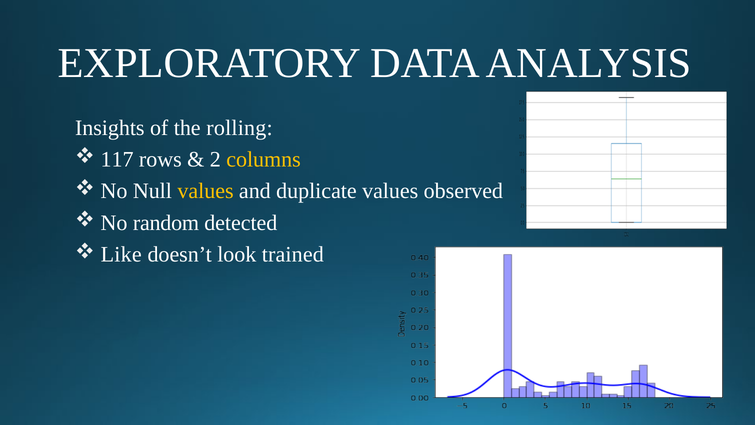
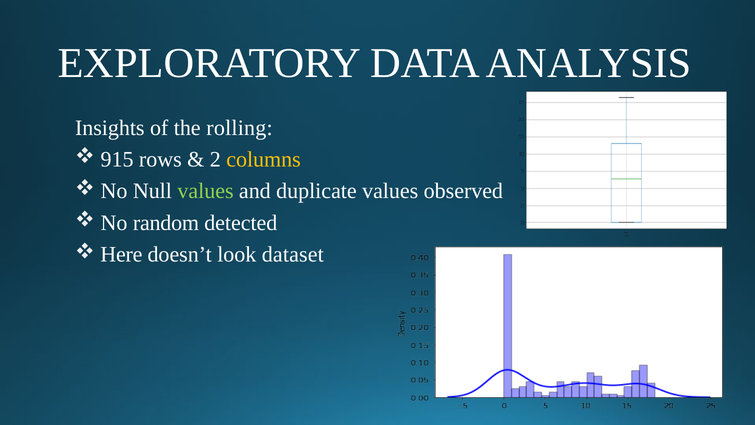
117: 117 -> 915
values at (206, 191) colour: yellow -> light green
Like: Like -> Here
trained: trained -> dataset
